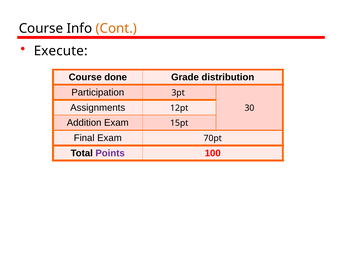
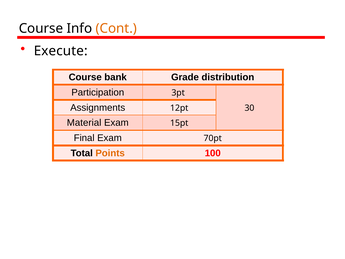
done: done -> bank
Addition: Addition -> Material
Points colour: purple -> orange
